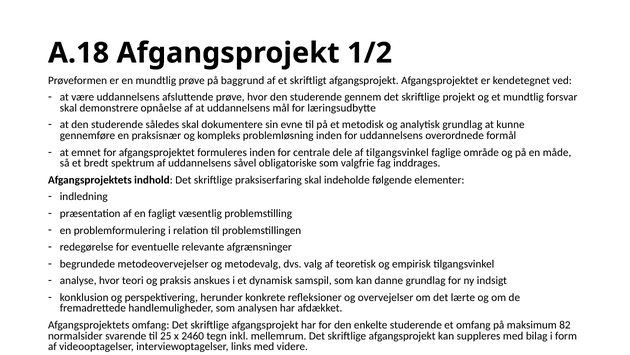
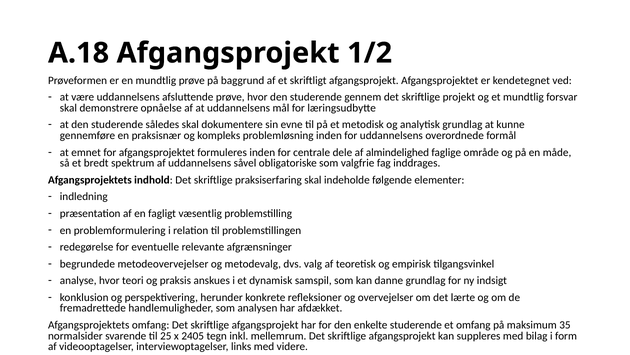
af tilgangsvinkel: tilgangsvinkel -> almindelighed
82: 82 -> 35
2460: 2460 -> 2405
